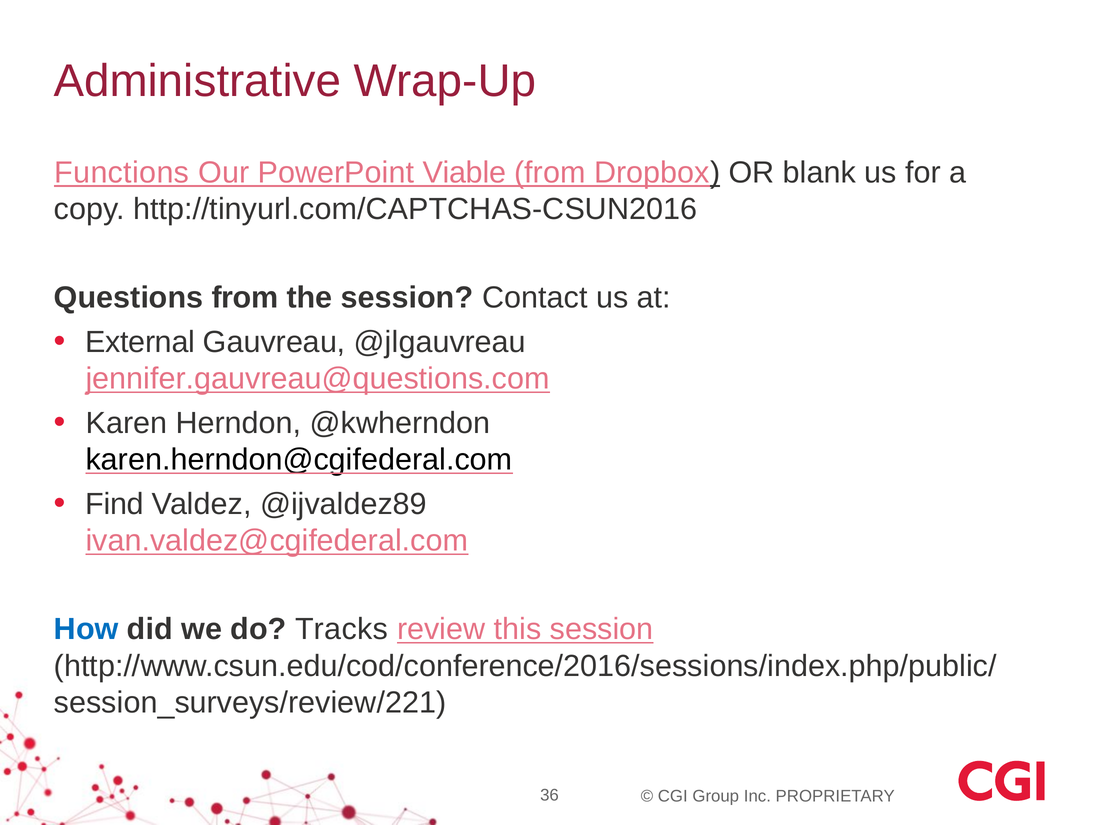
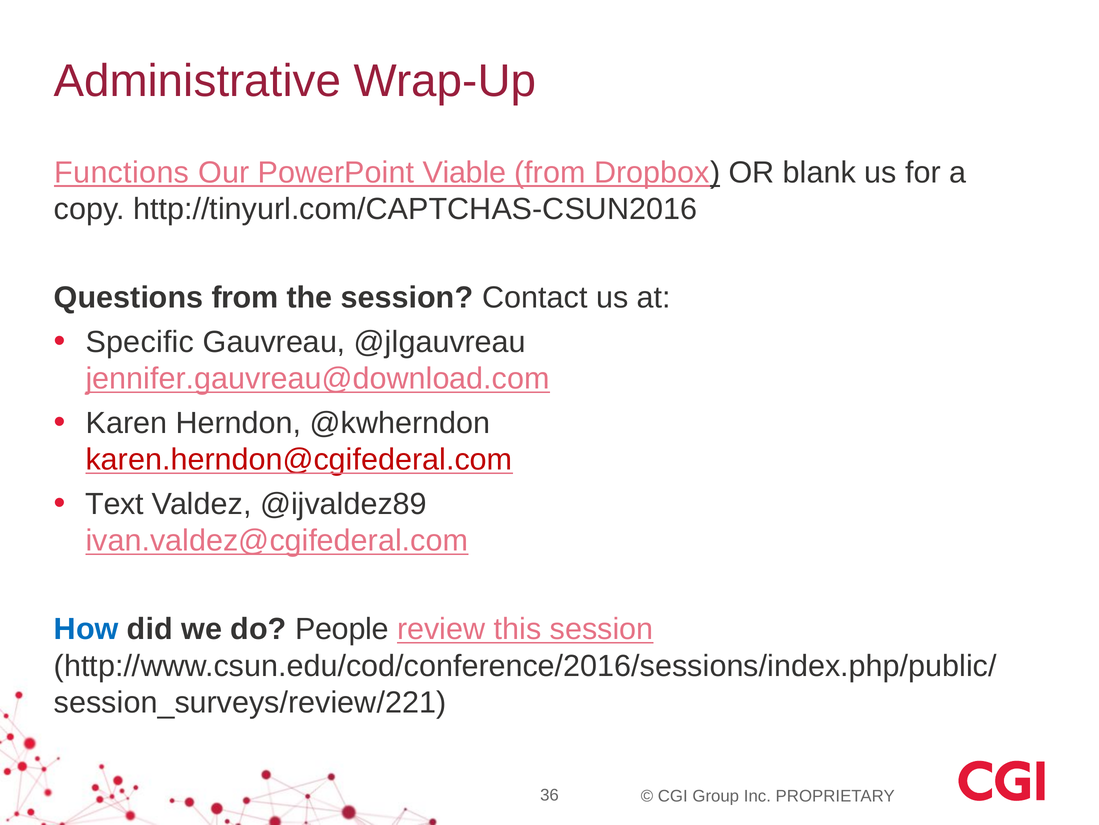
External: External -> Specific
jennifer.gauvreau@questions.com: jennifer.gauvreau@questions.com -> jennifer.gauvreau@download.com
karen.herndon@cgifederal.com colour: black -> red
Find: Find -> Text
Tracks: Tracks -> People
